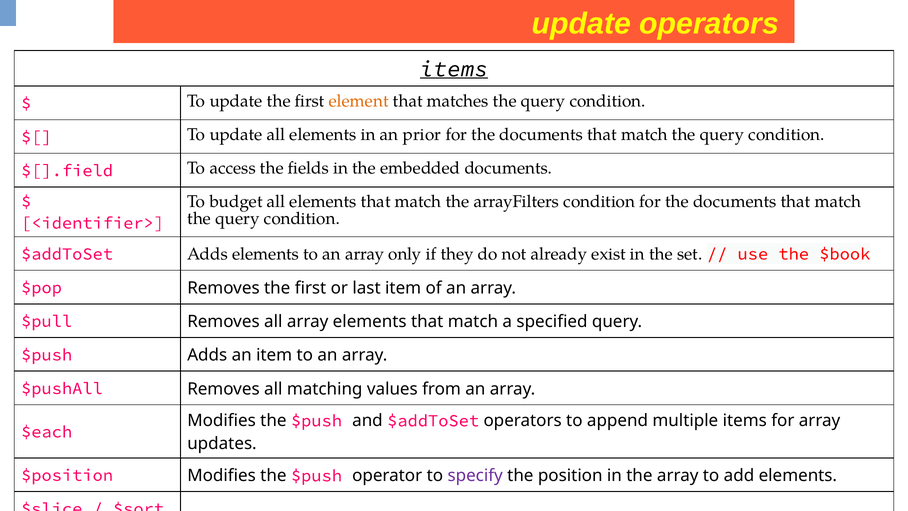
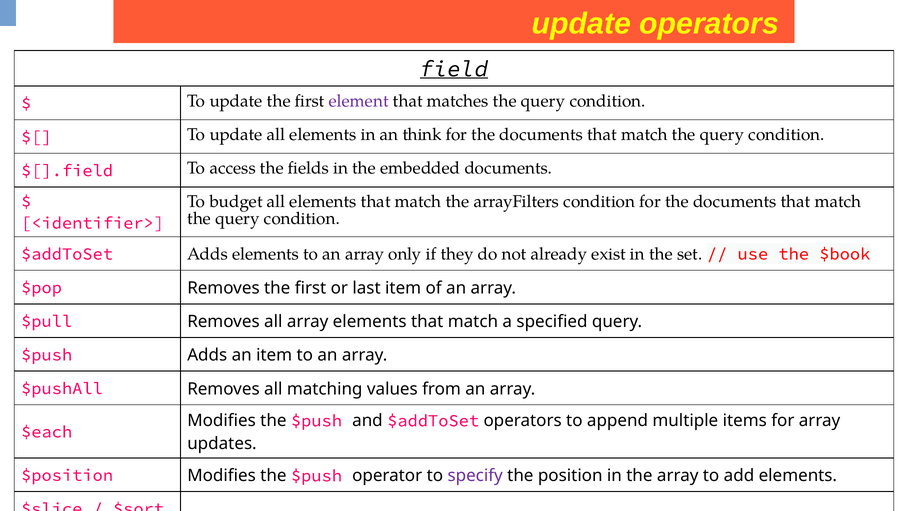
items at (454, 69): items -> field
element colour: orange -> purple
prior: prior -> think
